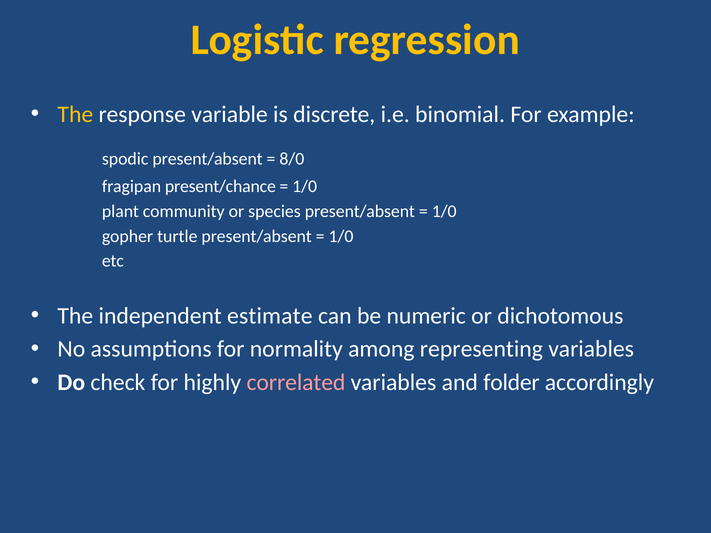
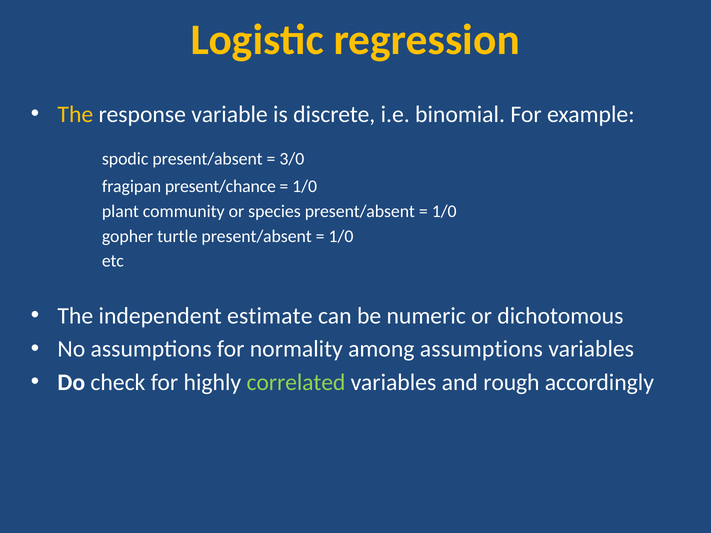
8/0: 8/0 -> 3/0
among representing: representing -> assumptions
correlated colour: pink -> light green
folder: folder -> rough
